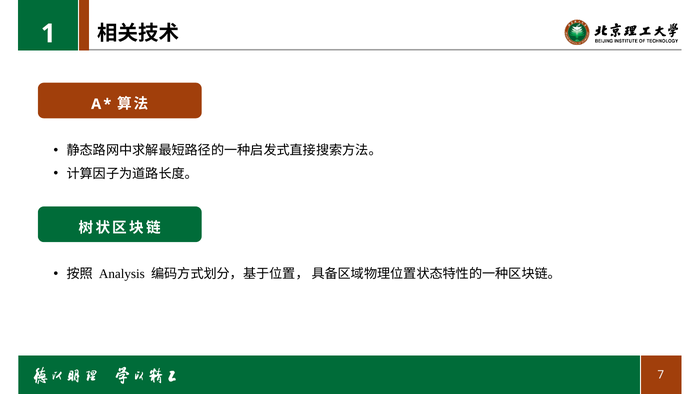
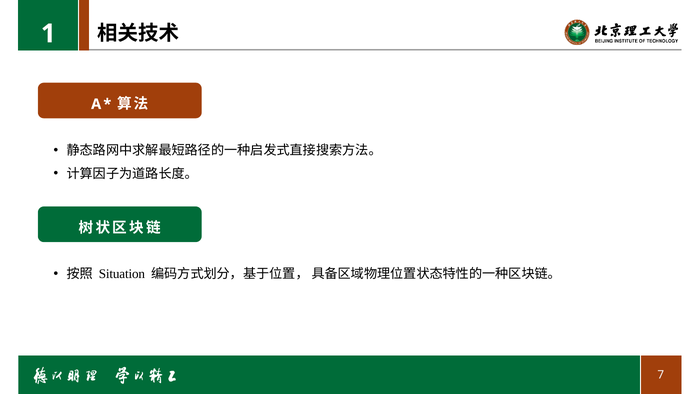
Analysis: Analysis -> Situation
